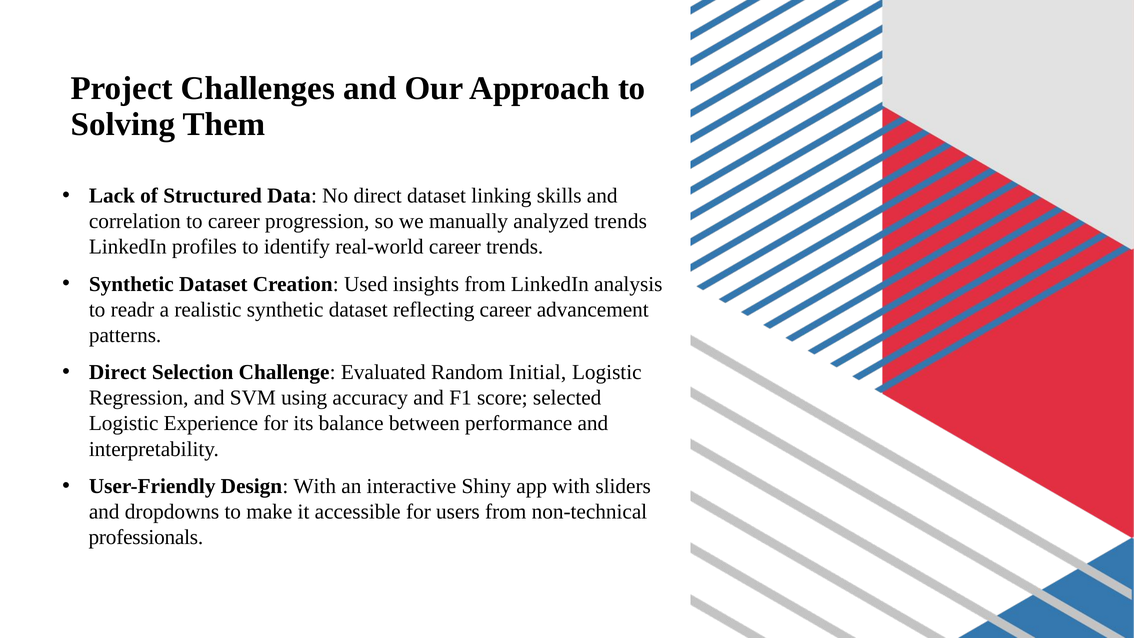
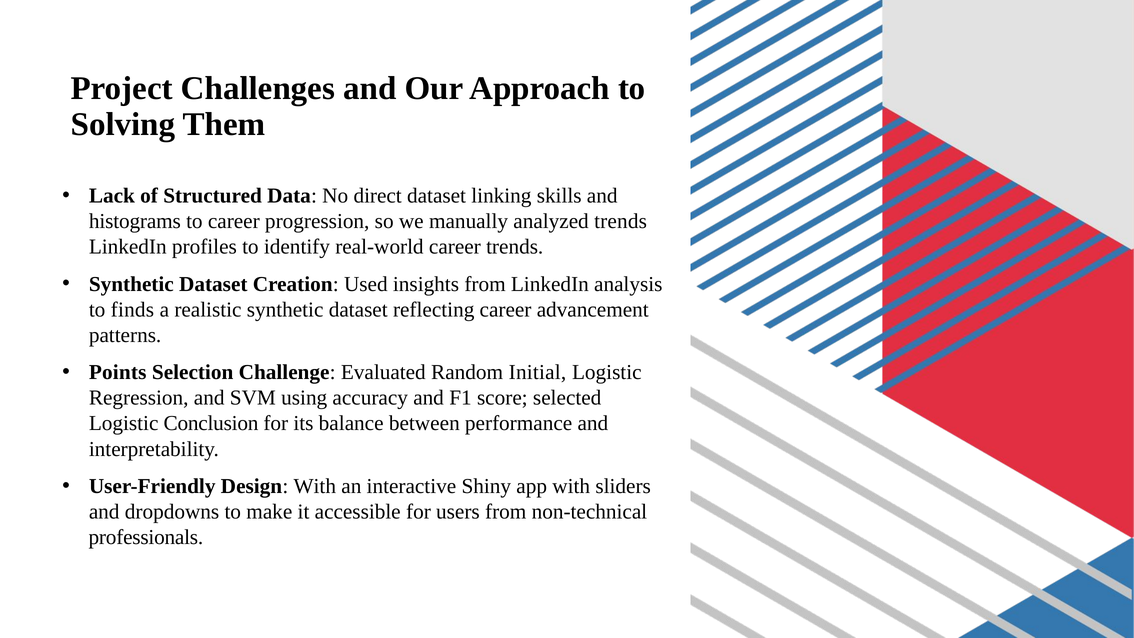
correlation: correlation -> histograms
readr: readr -> finds
Direct at (118, 372): Direct -> Points
Experience: Experience -> Conclusion
